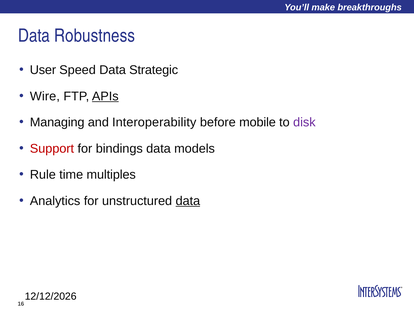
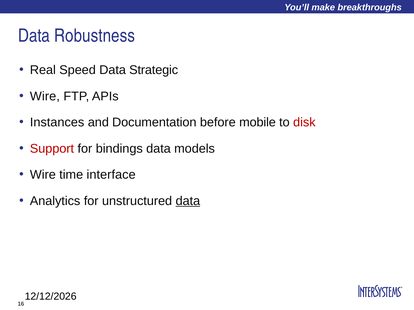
User: User -> Real
APIs underline: present -> none
Managing: Managing -> Instances
Interoperability: Interoperability -> Documentation
disk colour: purple -> red
Rule at (43, 175): Rule -> Wire
multiples: multiples -> interface
